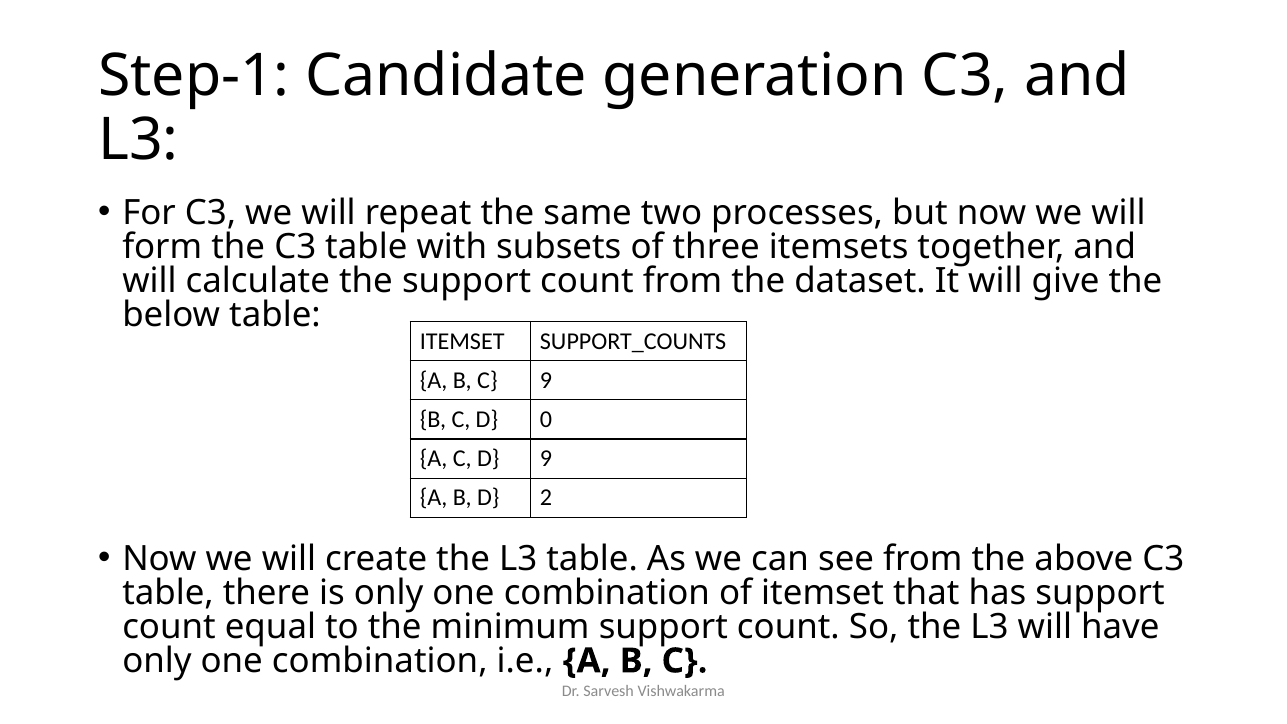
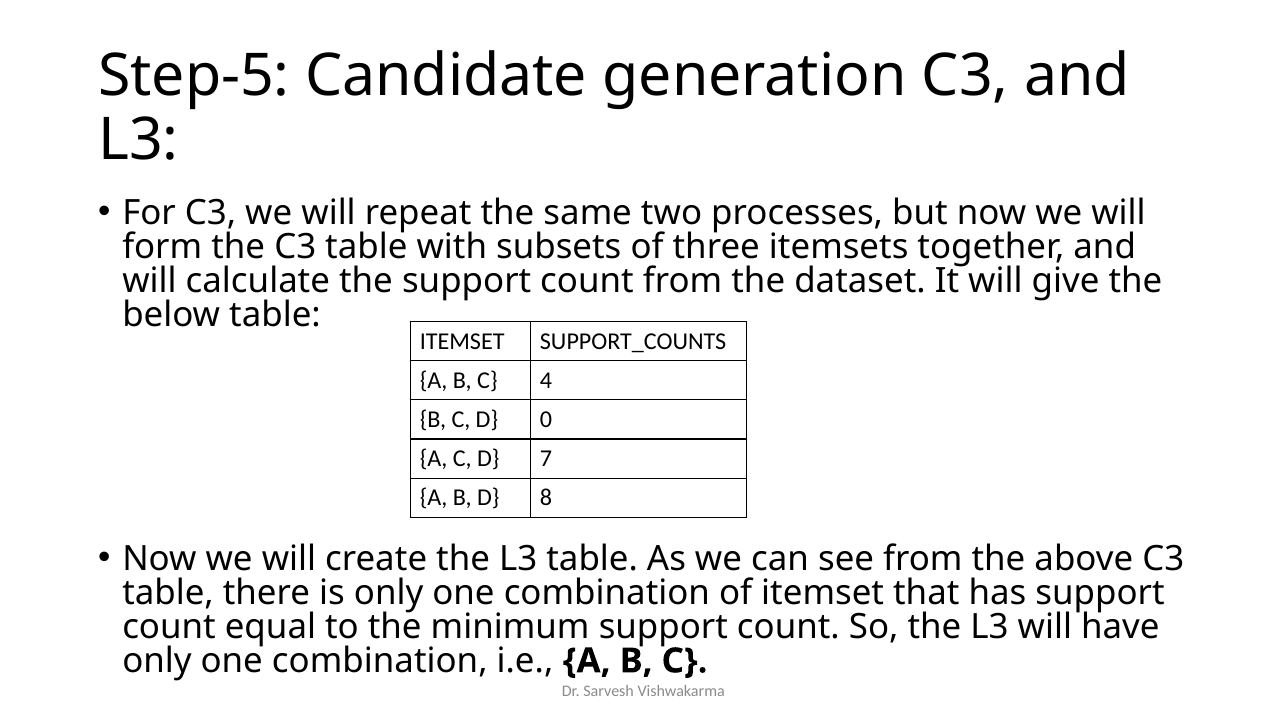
Step-1: Step-1 -> Step-5
C 9: 9 -> 4
D 9: 9 -> 7
2: 2 -> 8
